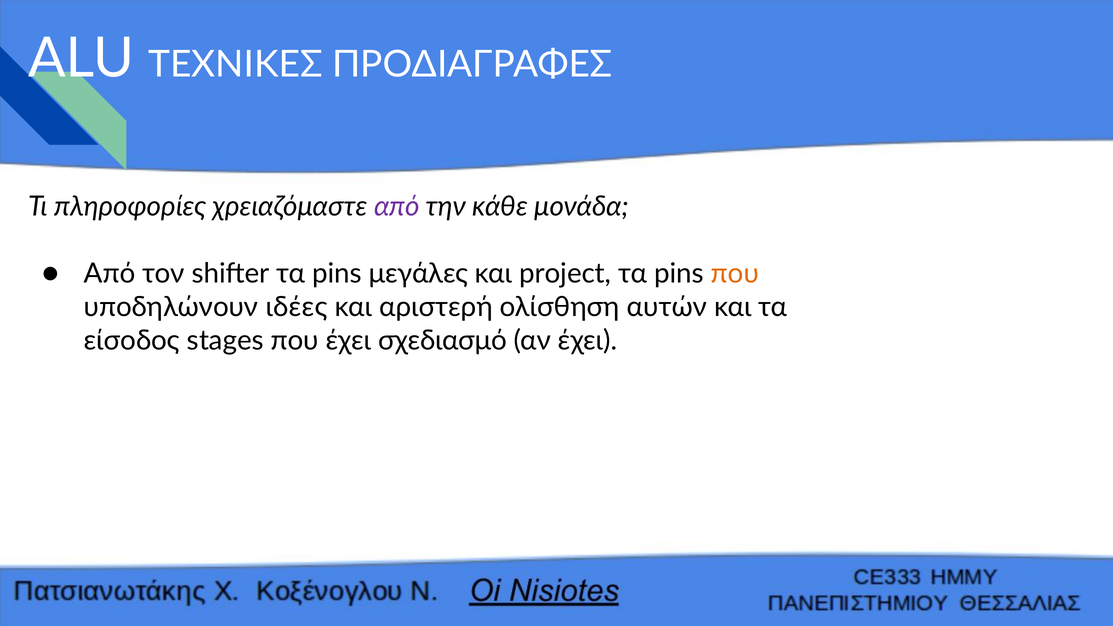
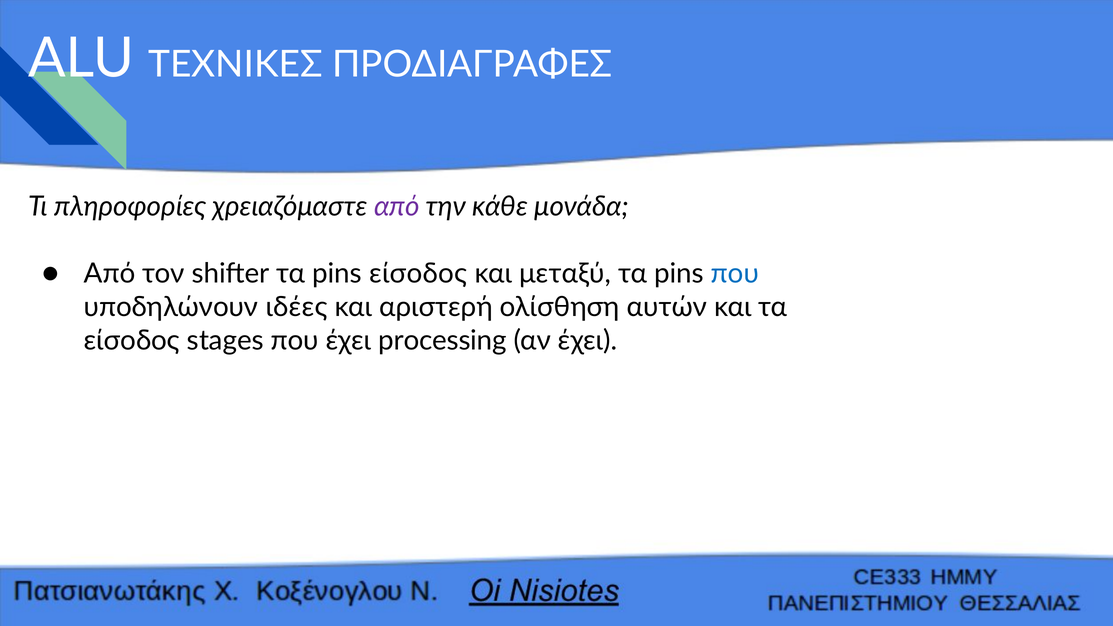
pins μεγάλες: μεγάλες -> είσοδος
project: project -> μεταξύ
που at (735, 274) colour: orange -> blue
σχεδιασμό: σχεδιασμό -> processing
